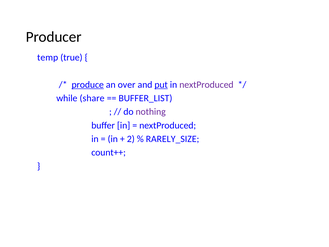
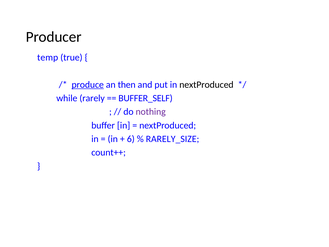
over: over -> then
put underline: present -> none
nextProduced at (206, 85) colour: purple -> black
share: share -> rarely
BUFFER_LIST: BUFFER_LIST -> BUFFER_SELF
2: 2 -> 6
